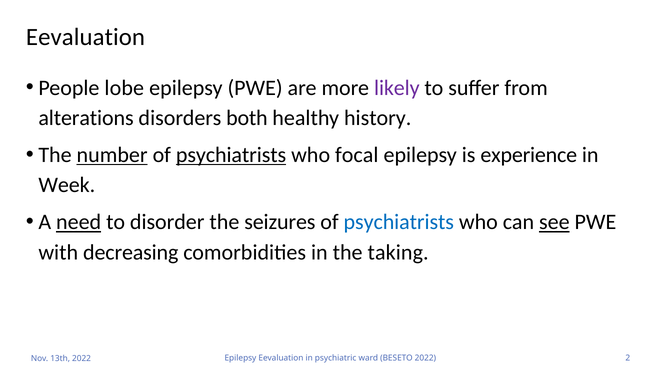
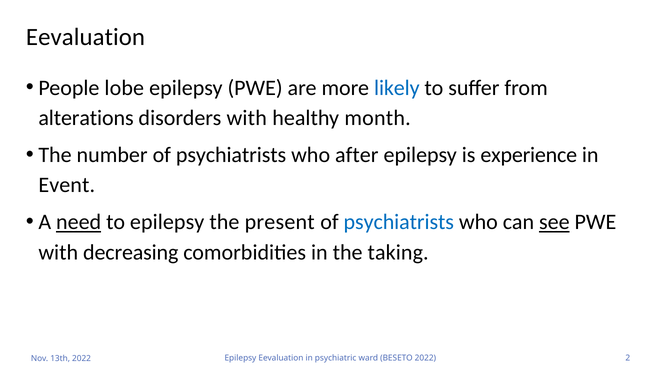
likely colour: purple -> blue
disorders both: both -> with
history: history -> month
number underline: present -> none
psychiatrists at (231, 155) underline: present -> none
focal: focal -> after
Week: Week -> Event
to disorder: disorder -> epilepsy
seizures: seizures -> present
